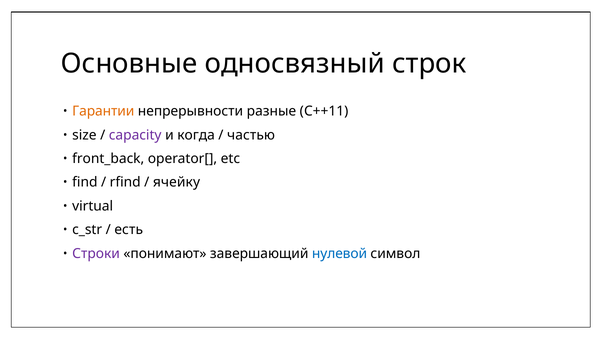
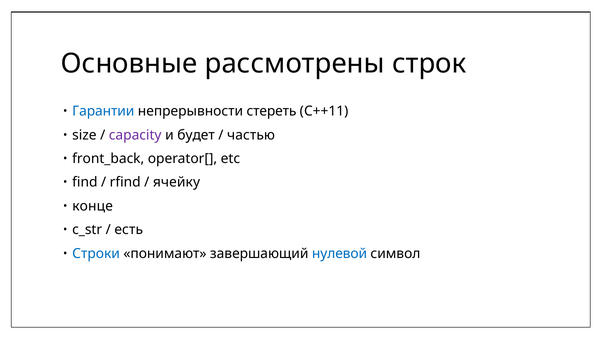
односвязный: односвязный -> рассмотрены
Гарантии colour: orange -> blue
разные: разные -> стереть
когда: когда -> будет
virtual: virtual -> конце
Строки colour: purple -> blue
